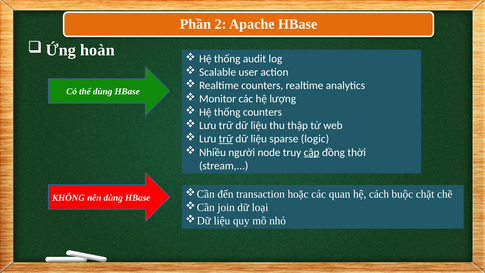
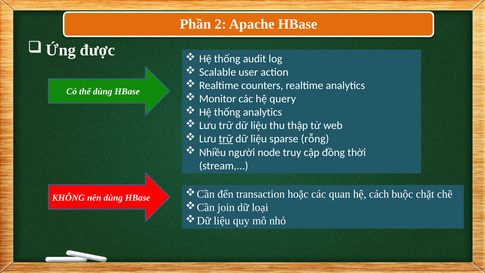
hoàn: hoàn -> được
lượng: lượng -> query
thống counters: counters -> analytics
logic: logic -> rỗng
cập underline: present -> none
